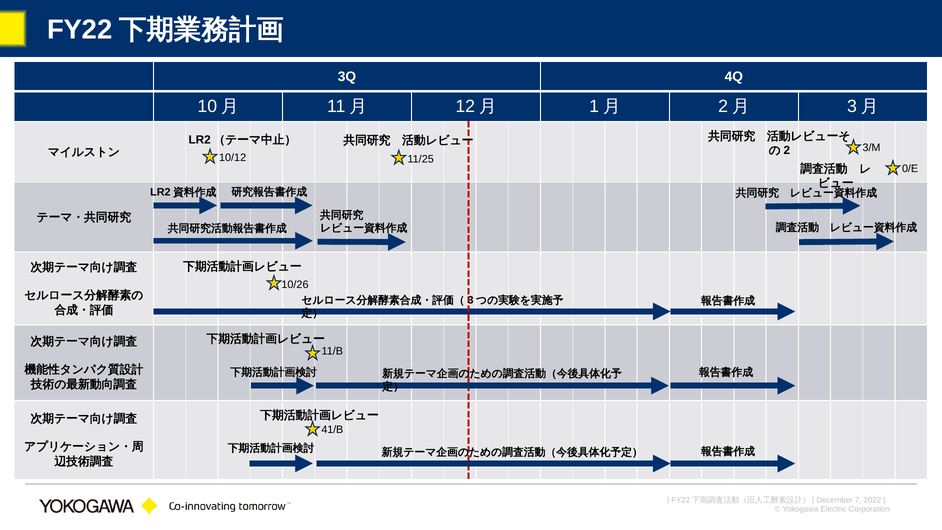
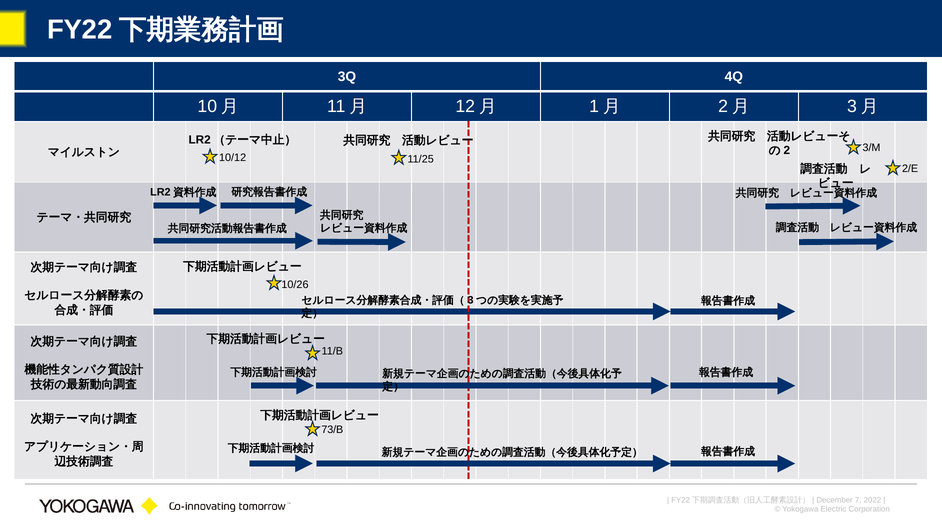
0/E: 0/E -> 2/E
41/B: 41/B -> 73/B
